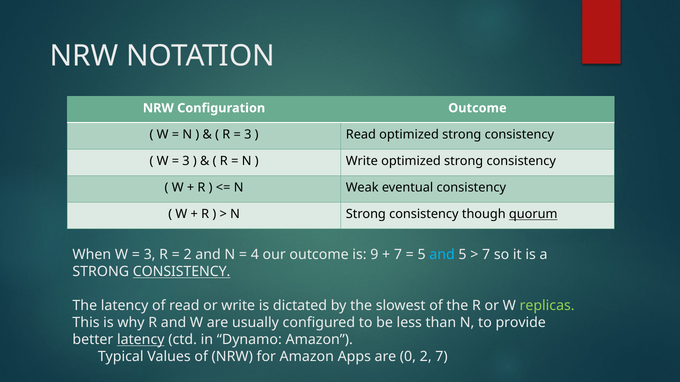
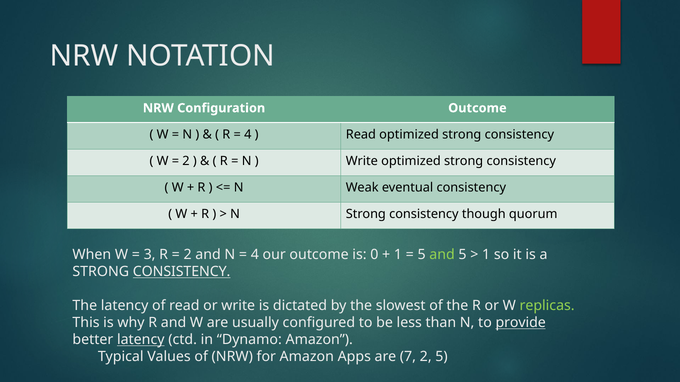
3 at (248, 135): 3 -> 4
3 at (186, 161): 3 -> 2
quorum underline: present -> none
9: 9 -> 0
7 at (398, 255): 7 -> 1
and at (442, 255) colour: light blue -> light green
7 at (486, 255): 7 -> 1
provide underline: none -> present
0: 0 -> 7
2 7: 7 -> 5
